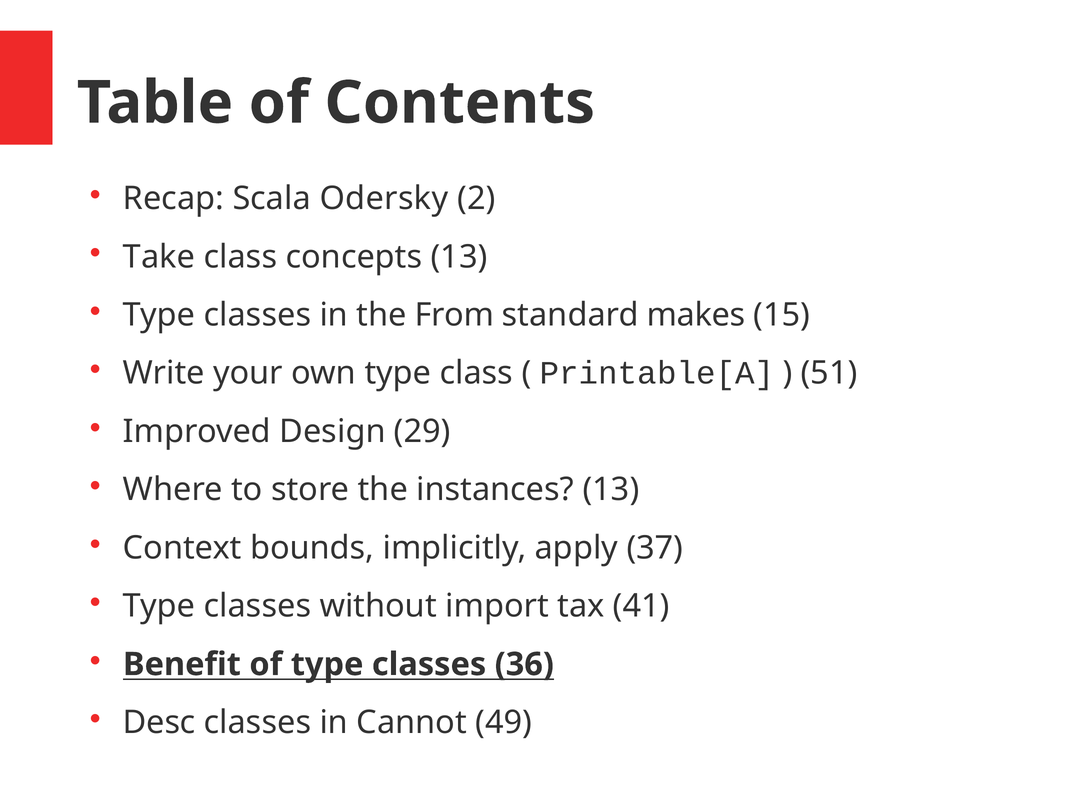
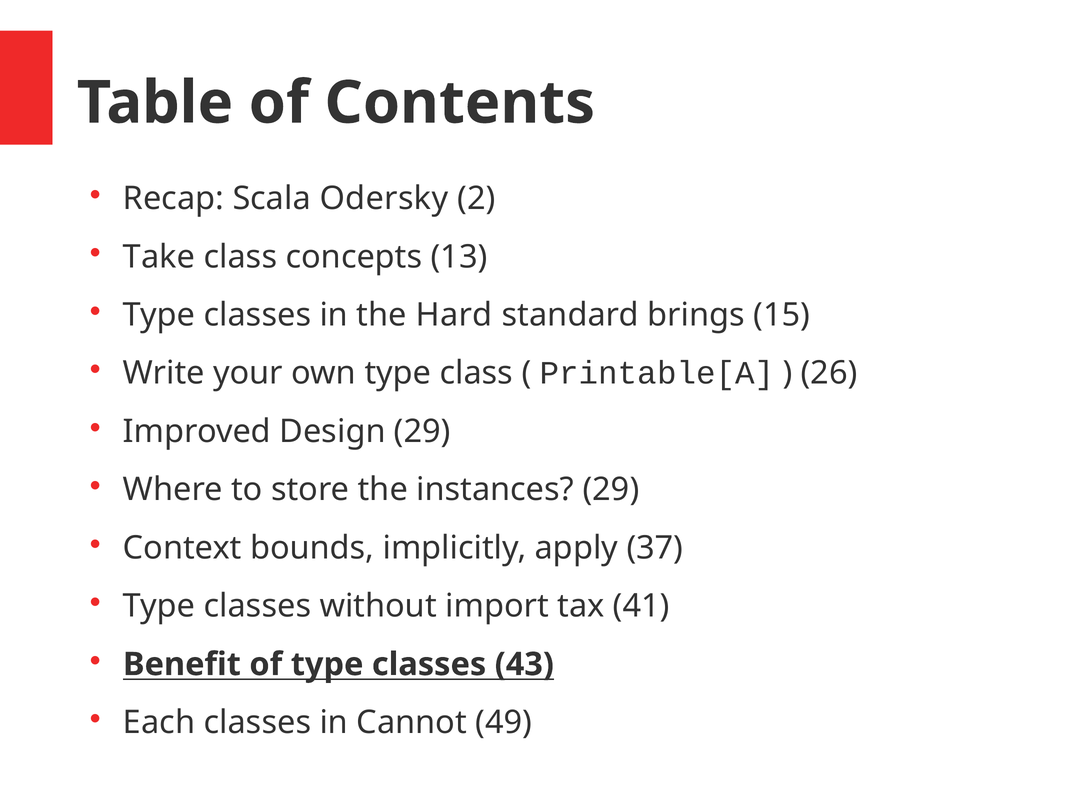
From: From -> Hard
makes: makes -> brings
51: 51 -> 26
instances 13: 13 -> 29
36: 36 -> 43
Desc: Desc -> Each
